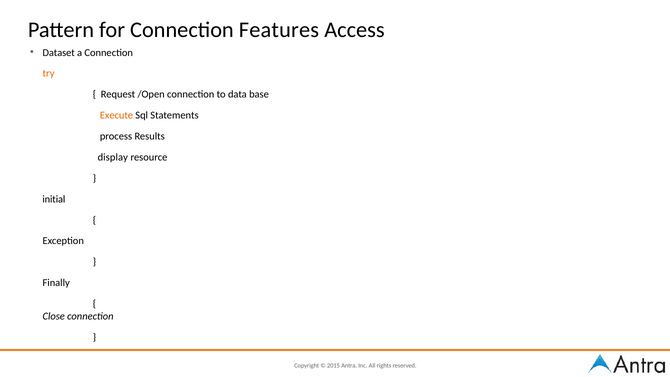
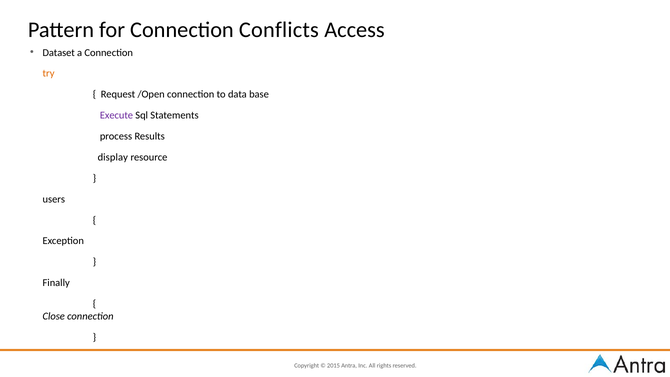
Features: Features -> Conflicts
Execute colour: orange -> purple
initial: initial -> users
